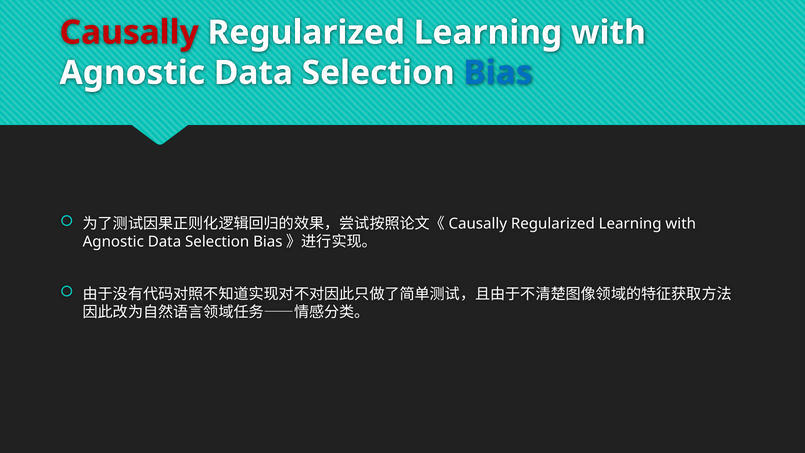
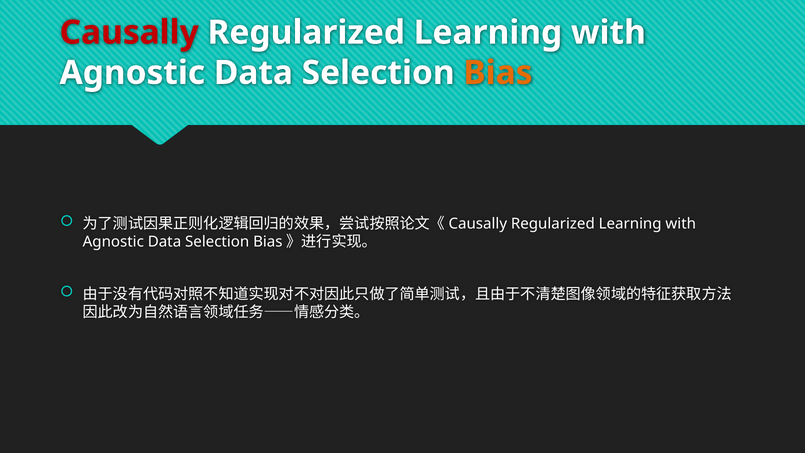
Bias colour: blue -> orange
